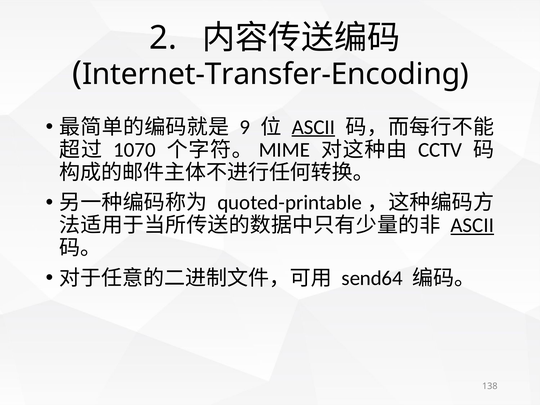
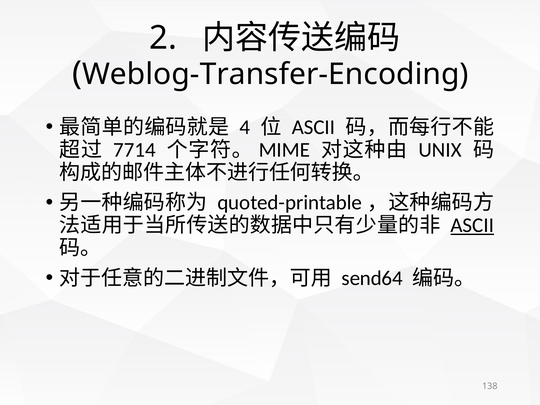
Internet-Transfer-Encoding: Internet-Transfer-Encoding -> Weblog-Transfer-Encoding
9: 9 -> 4
ASCII at (313, 127) underline: present -> none
1070: 1070 -> 7714
CCTV: CCTV -> UNIX
